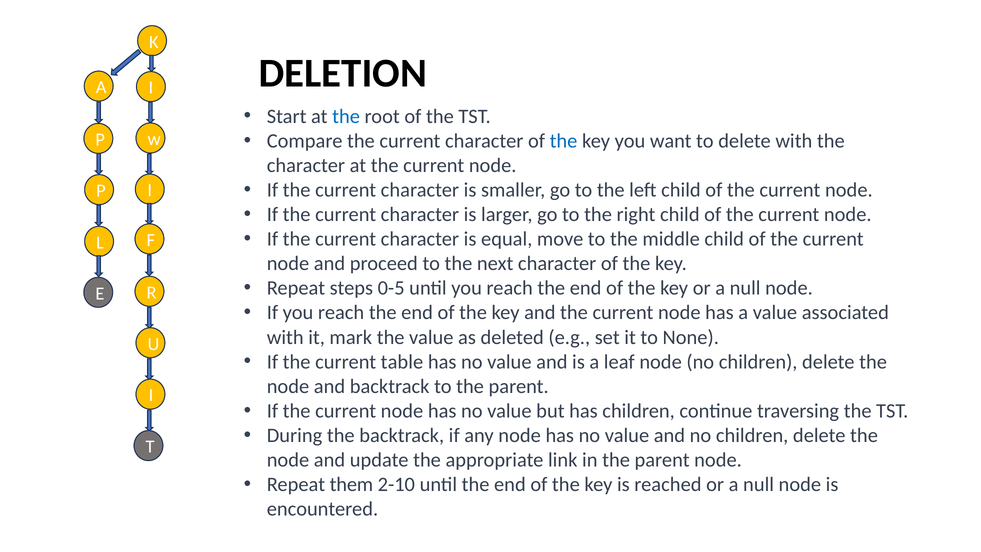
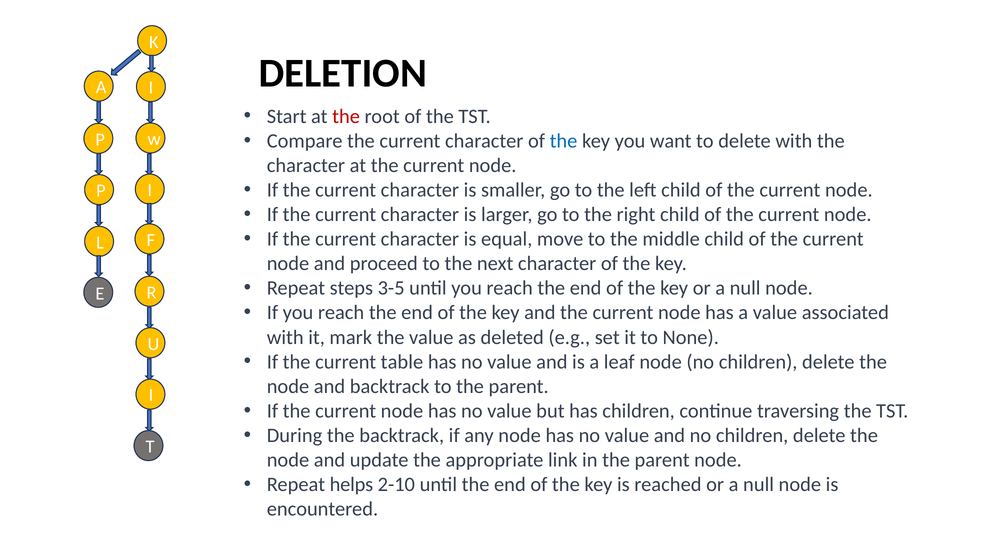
the at (346, 116) colour: blue -> red
0-5: 0-5 -> 3-5
them: them -> helps
